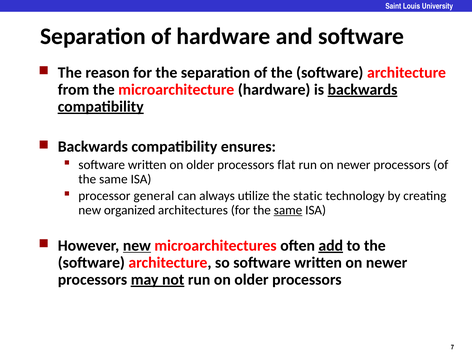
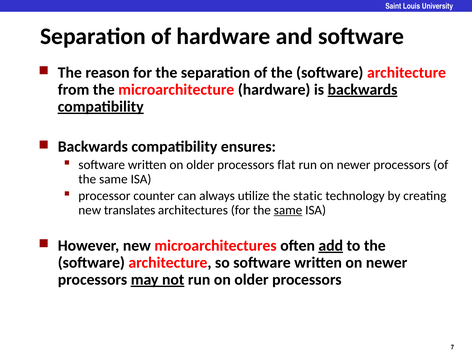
general: general -> counter
organized: organized -> translates
new at (137, 246) underline: present -> none
